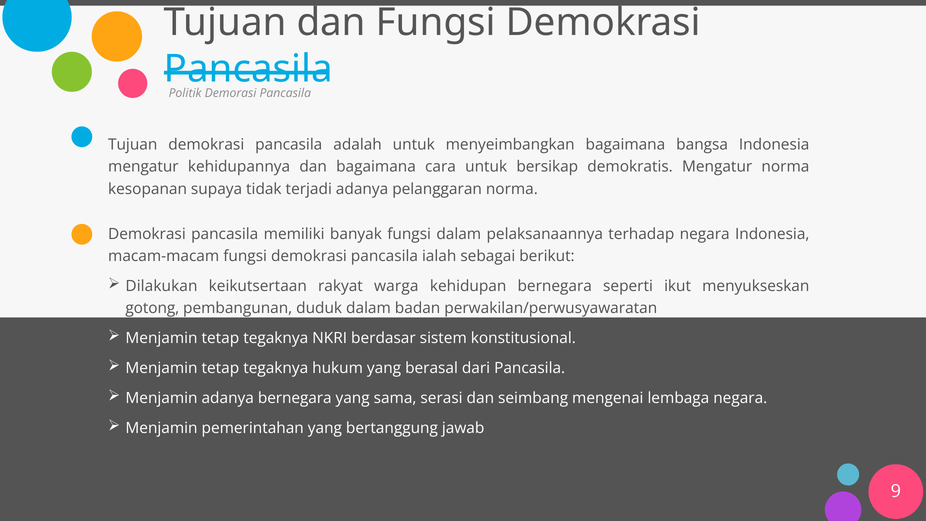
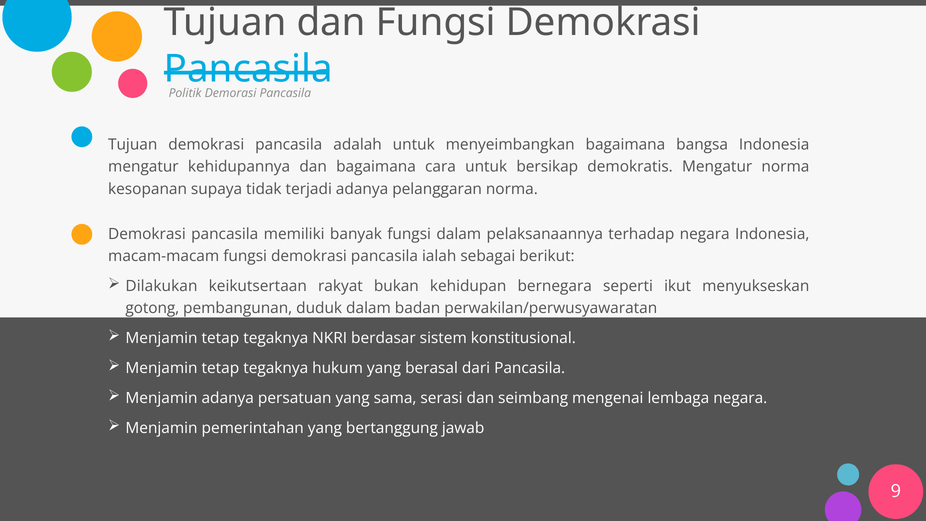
warga: warga -> bukan
adanya bernegara: bernegara -> persatuan
